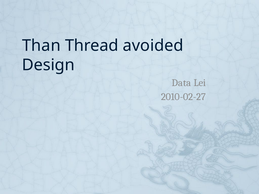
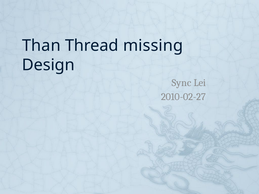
avoided: avoided -> missing
Data: Data -> Sync
